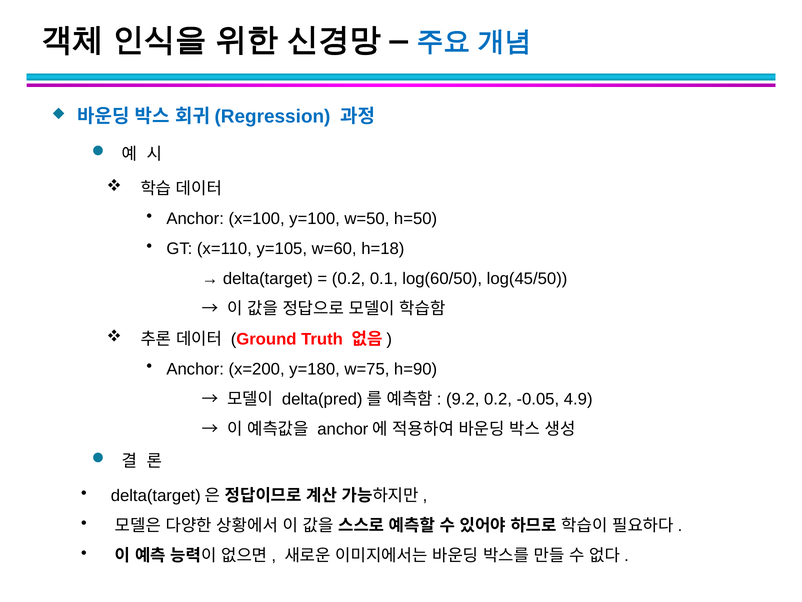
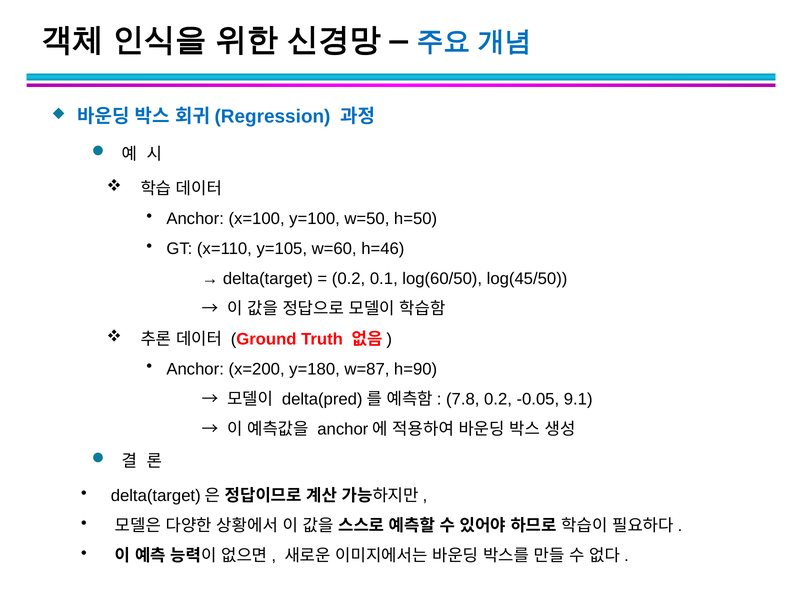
h=18: h=18 -> h=46
w=75: w=75 -> w=87
9.2: 9.2 -> 7.8
4.9: 4.9 -> 9.1
